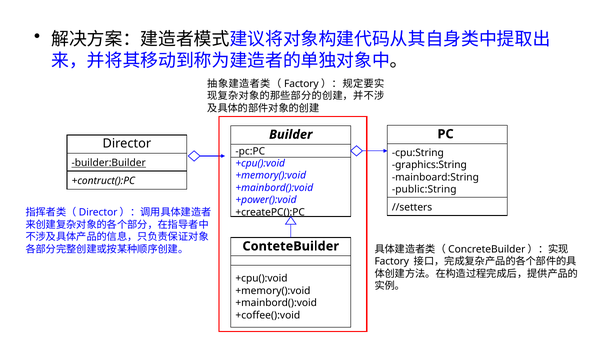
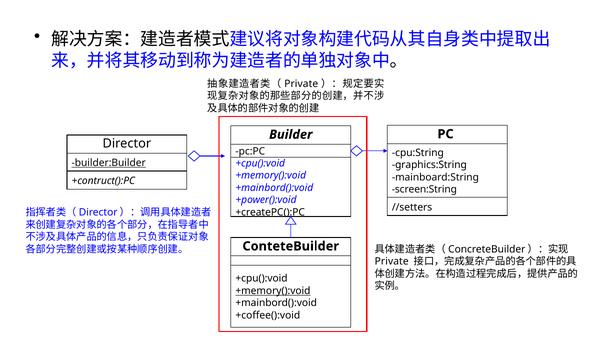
Factory at (301, 84): Factory -> Private
public:String: public:String -> screen:String
Factory at (392, 261): Factory -> Private
+memory():void at (273, 290) underline: none -> present
